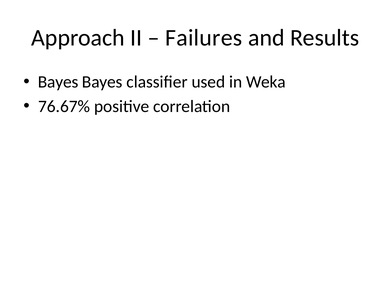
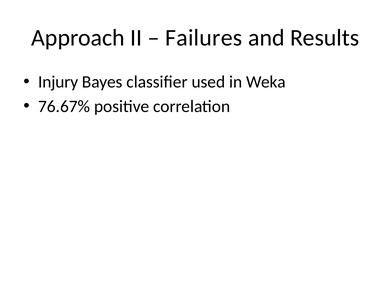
Bayes at (58, 82): Bayes -> Injury
